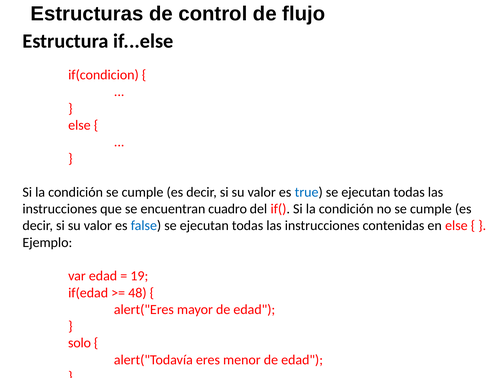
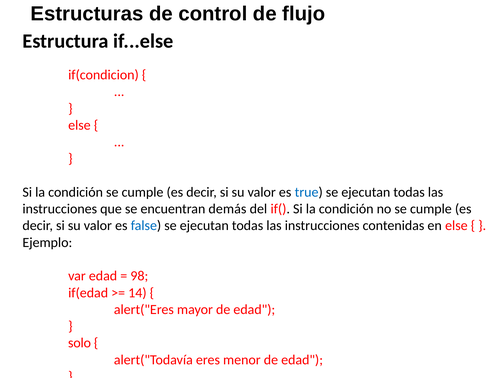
cuadro: cuadro -> demás
19: 19 -> 98
48: 48 -> 14
